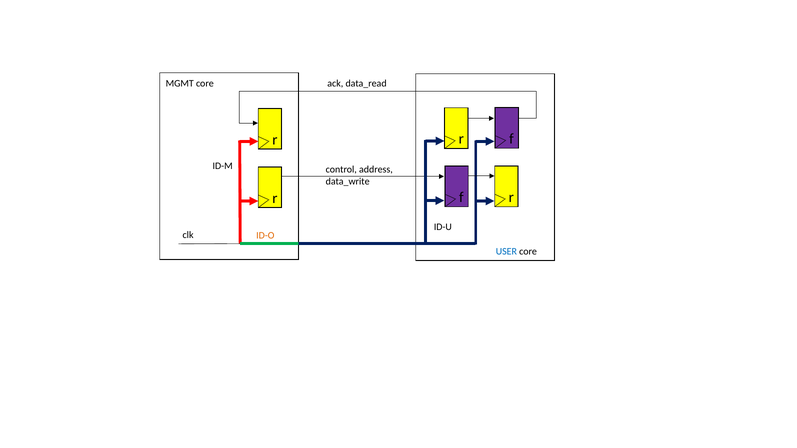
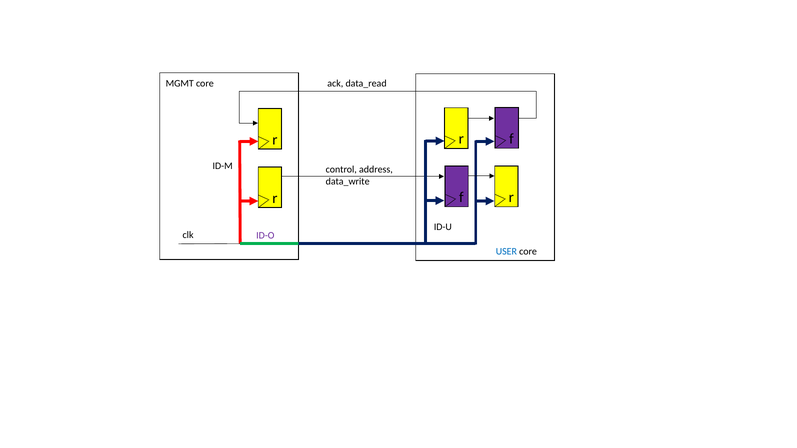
ID-O colour: orange -> purple
